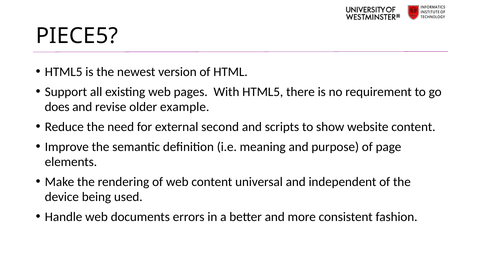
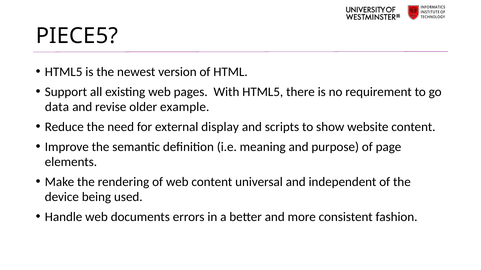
does: does -> data
second: second -> display
